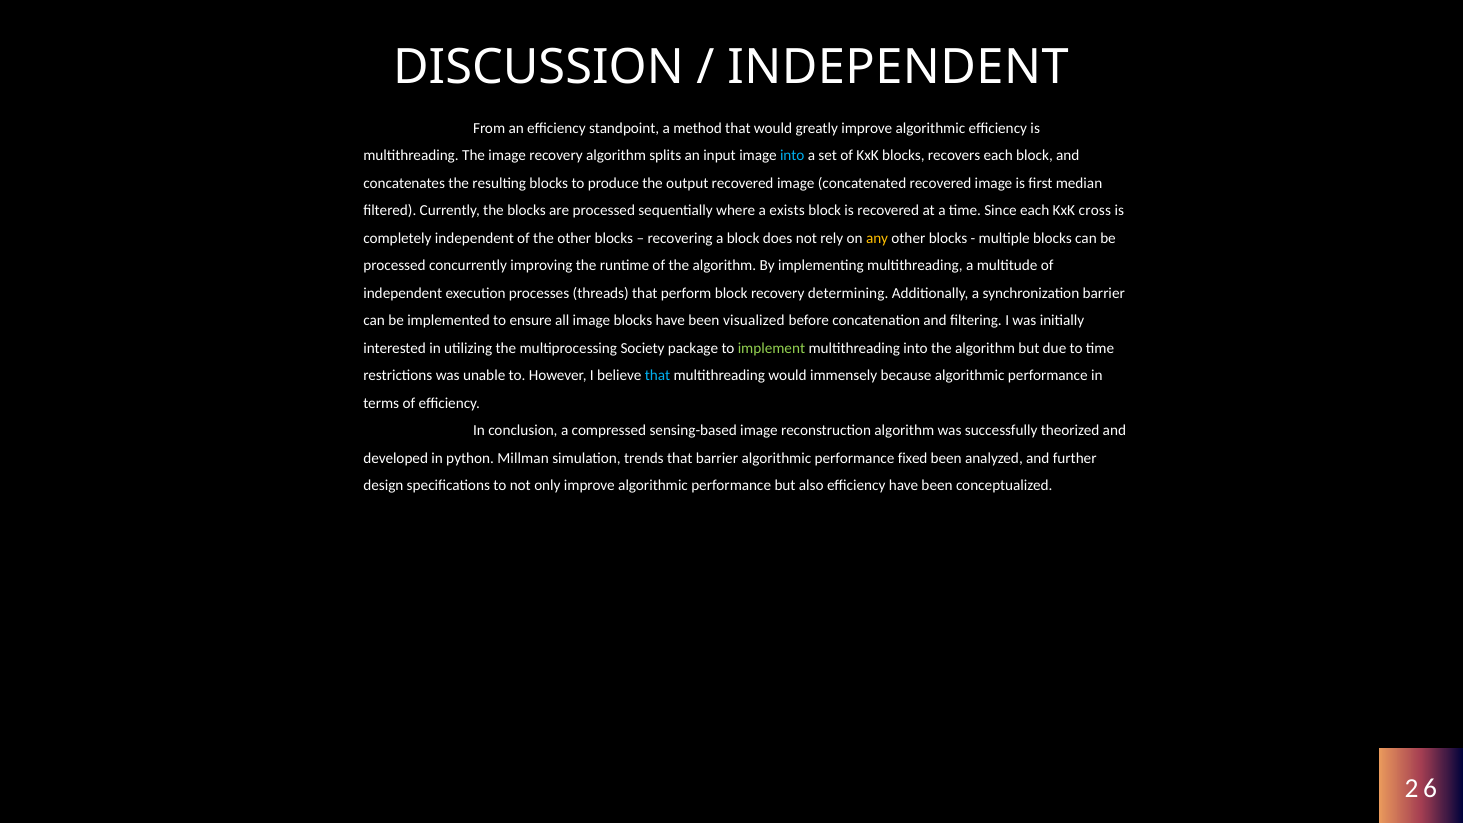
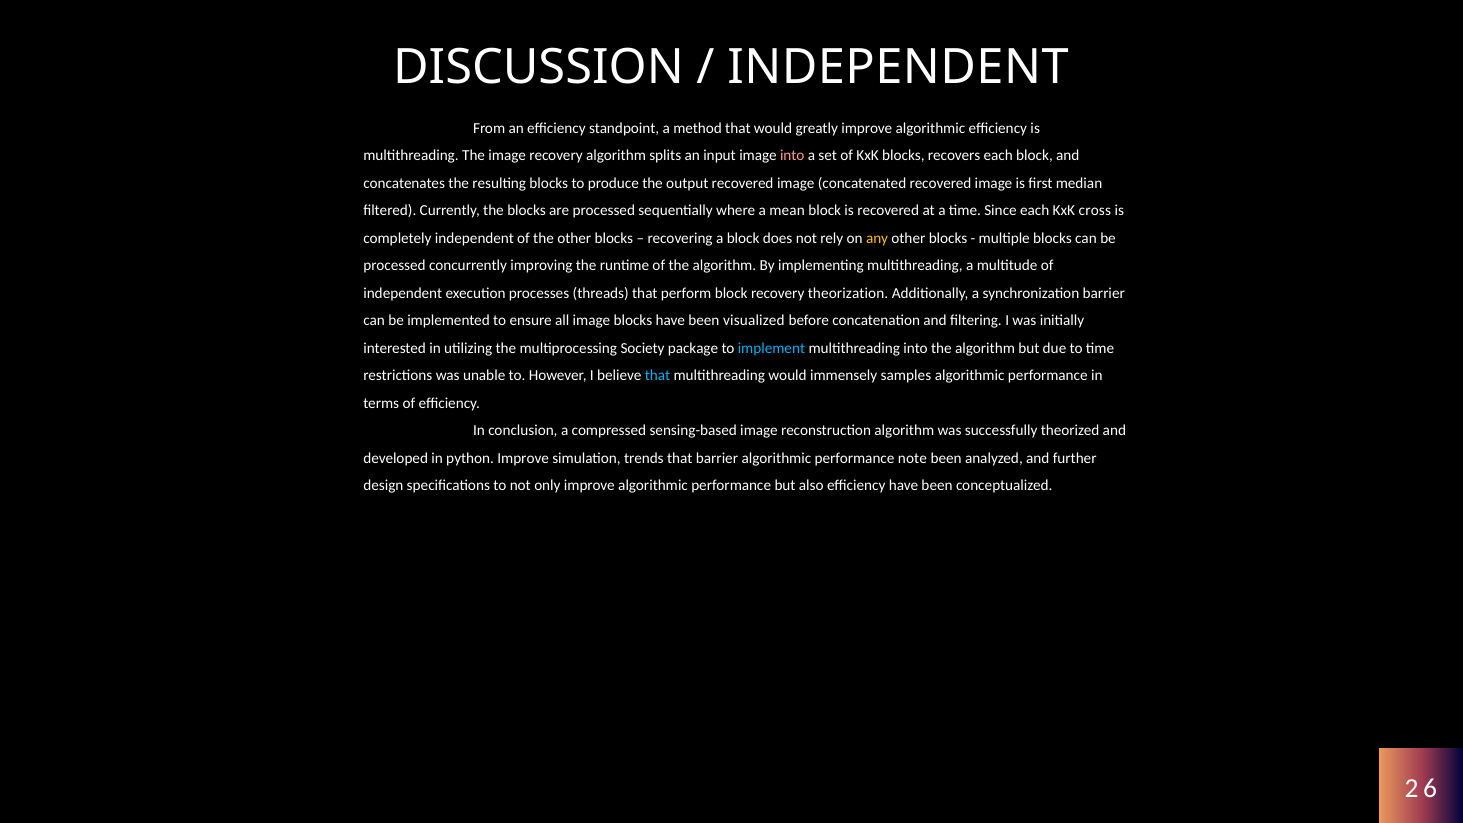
into at (792, 156) colour: light blue -> pink
exists: exists -> mean
determining: determining -> theorization
implement colour: light green -> light blue
because: because -> samples
python Millman: Millman -> Improve
fixed: fixed -> note
